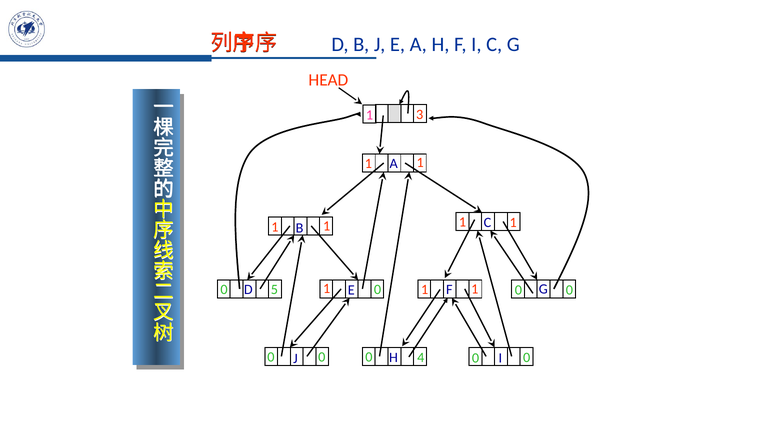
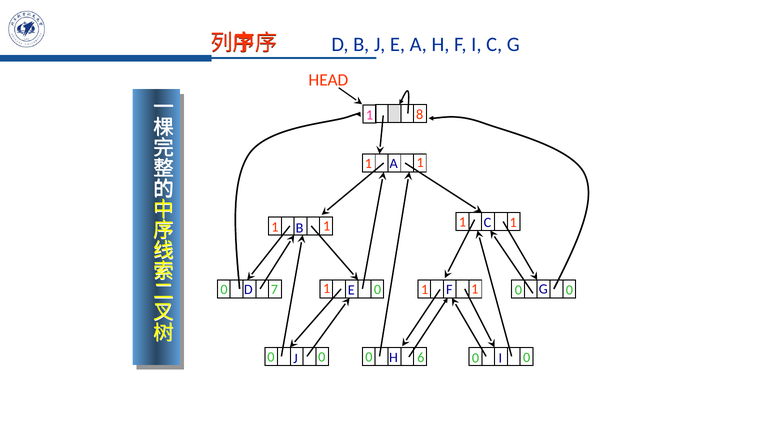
3: 3 -> 8
5: 5 -> 7
4: 4 -> 6
